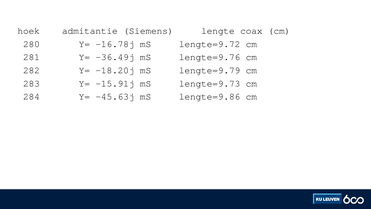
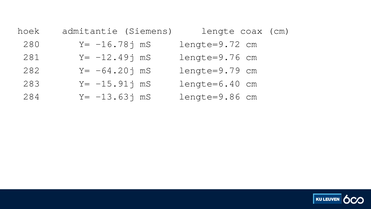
-36.49j: -36.49j -> -12.49j
-18.20j: -18.20j -> -64.20j
lengte=9.73: lengte=9.73 -> lengte=6.40
-45.63j: -45.63j -> -13.63j
